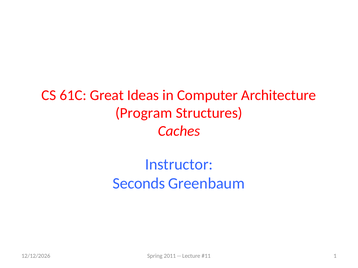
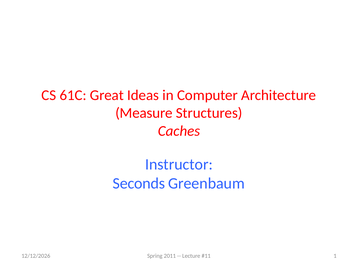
Program: Program -> Measure
